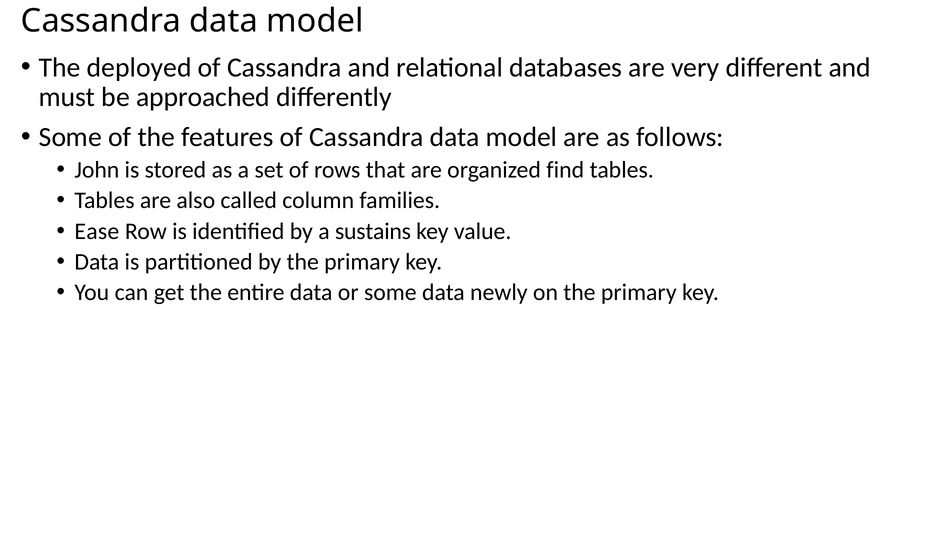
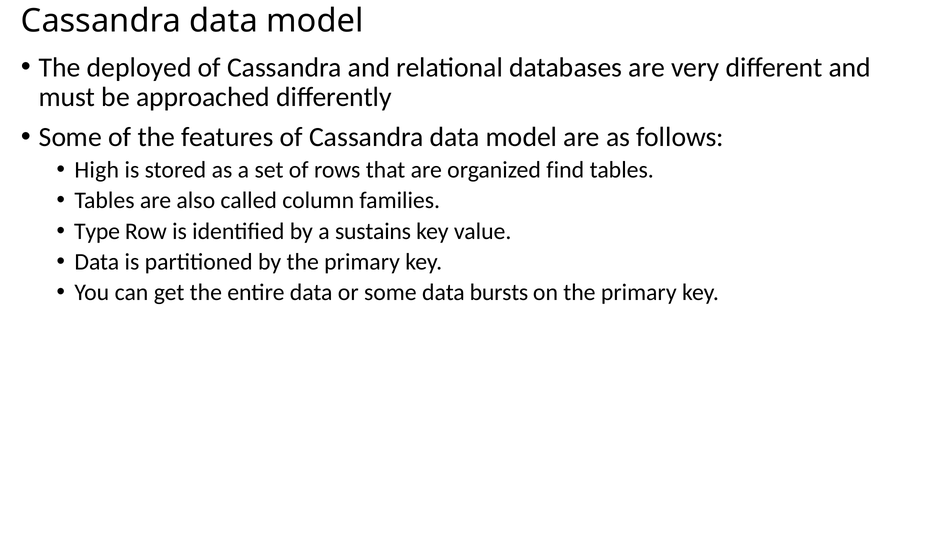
John: John -> High
Ease: Ease -> Type
newly: newly -> bursts
